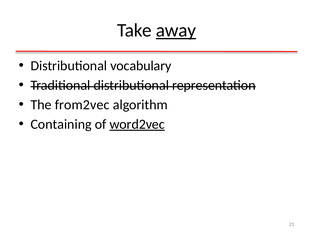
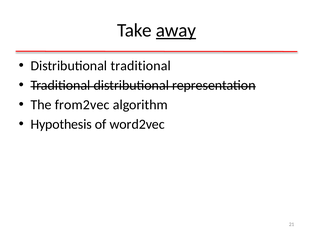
Distributional vocabulary: vocabulary -> traditional
Containing: Containing -> Hypothesis
word2vec underline: present -> none
